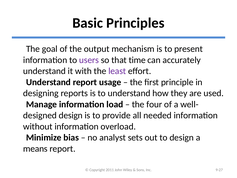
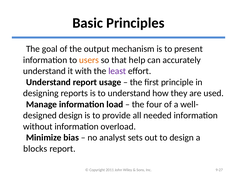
users colour: purple -> orange
time: time -> help
means: means -> blocks
